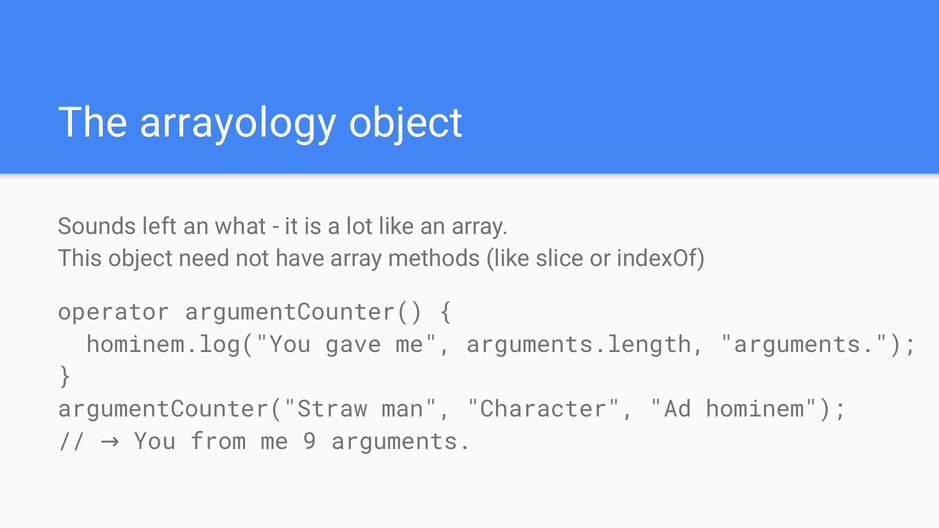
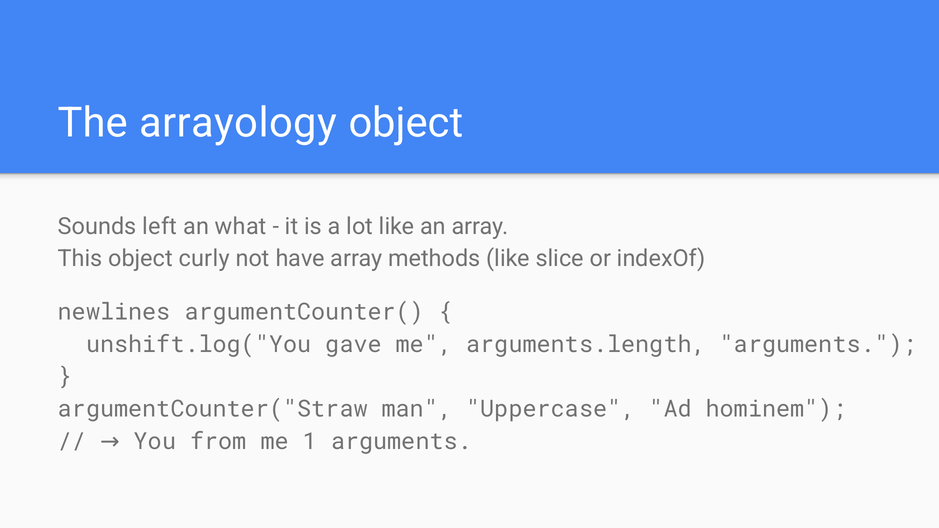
need: need -> curly
operator: operator -> newlines
hominem.log("You: hominem.log("You -> unshift.log("You
Character: Character -> Uppercase
9: 9 -> 1
